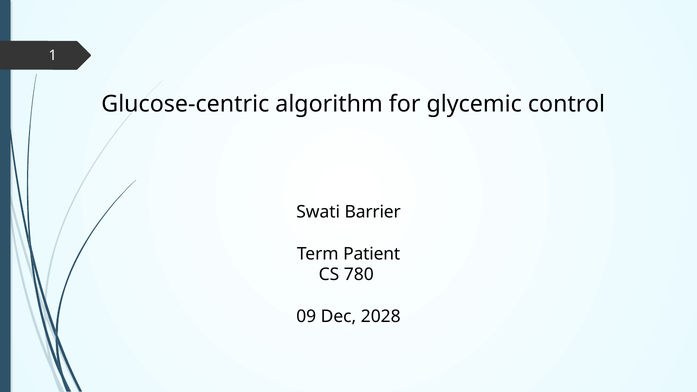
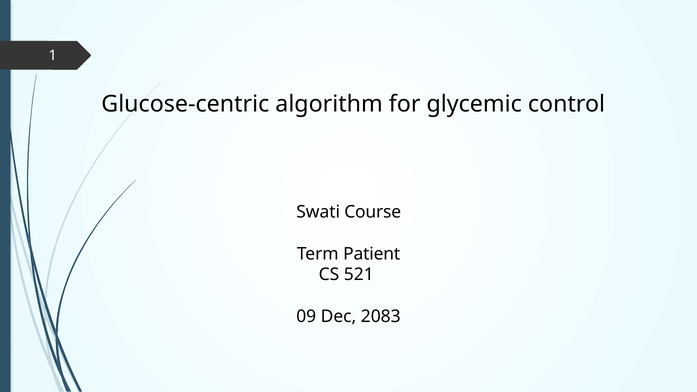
Barrier: Barrier -> Course
780: 780 -> 521
2028: 2028 -> 2083
